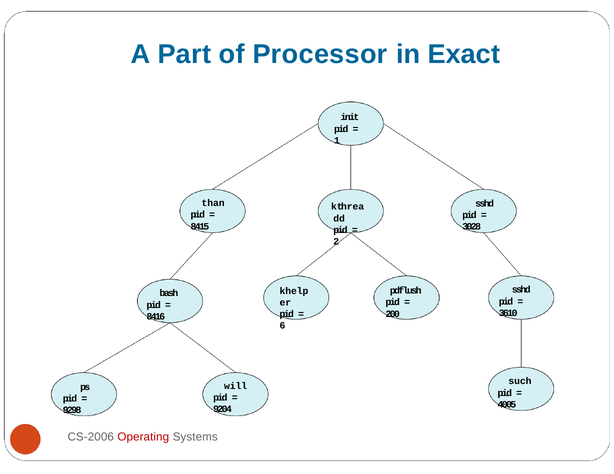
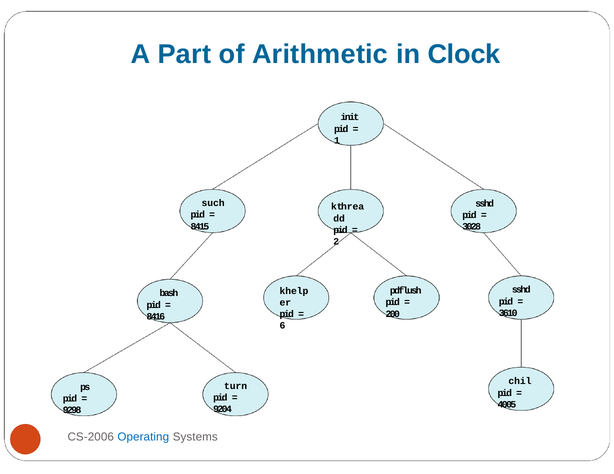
Processor: Processor -> Arithmetic
Exact: Exact -> Clock
than: than -> such
such: such -> chil
will: will -> turn
Operating colour: red -> blue
